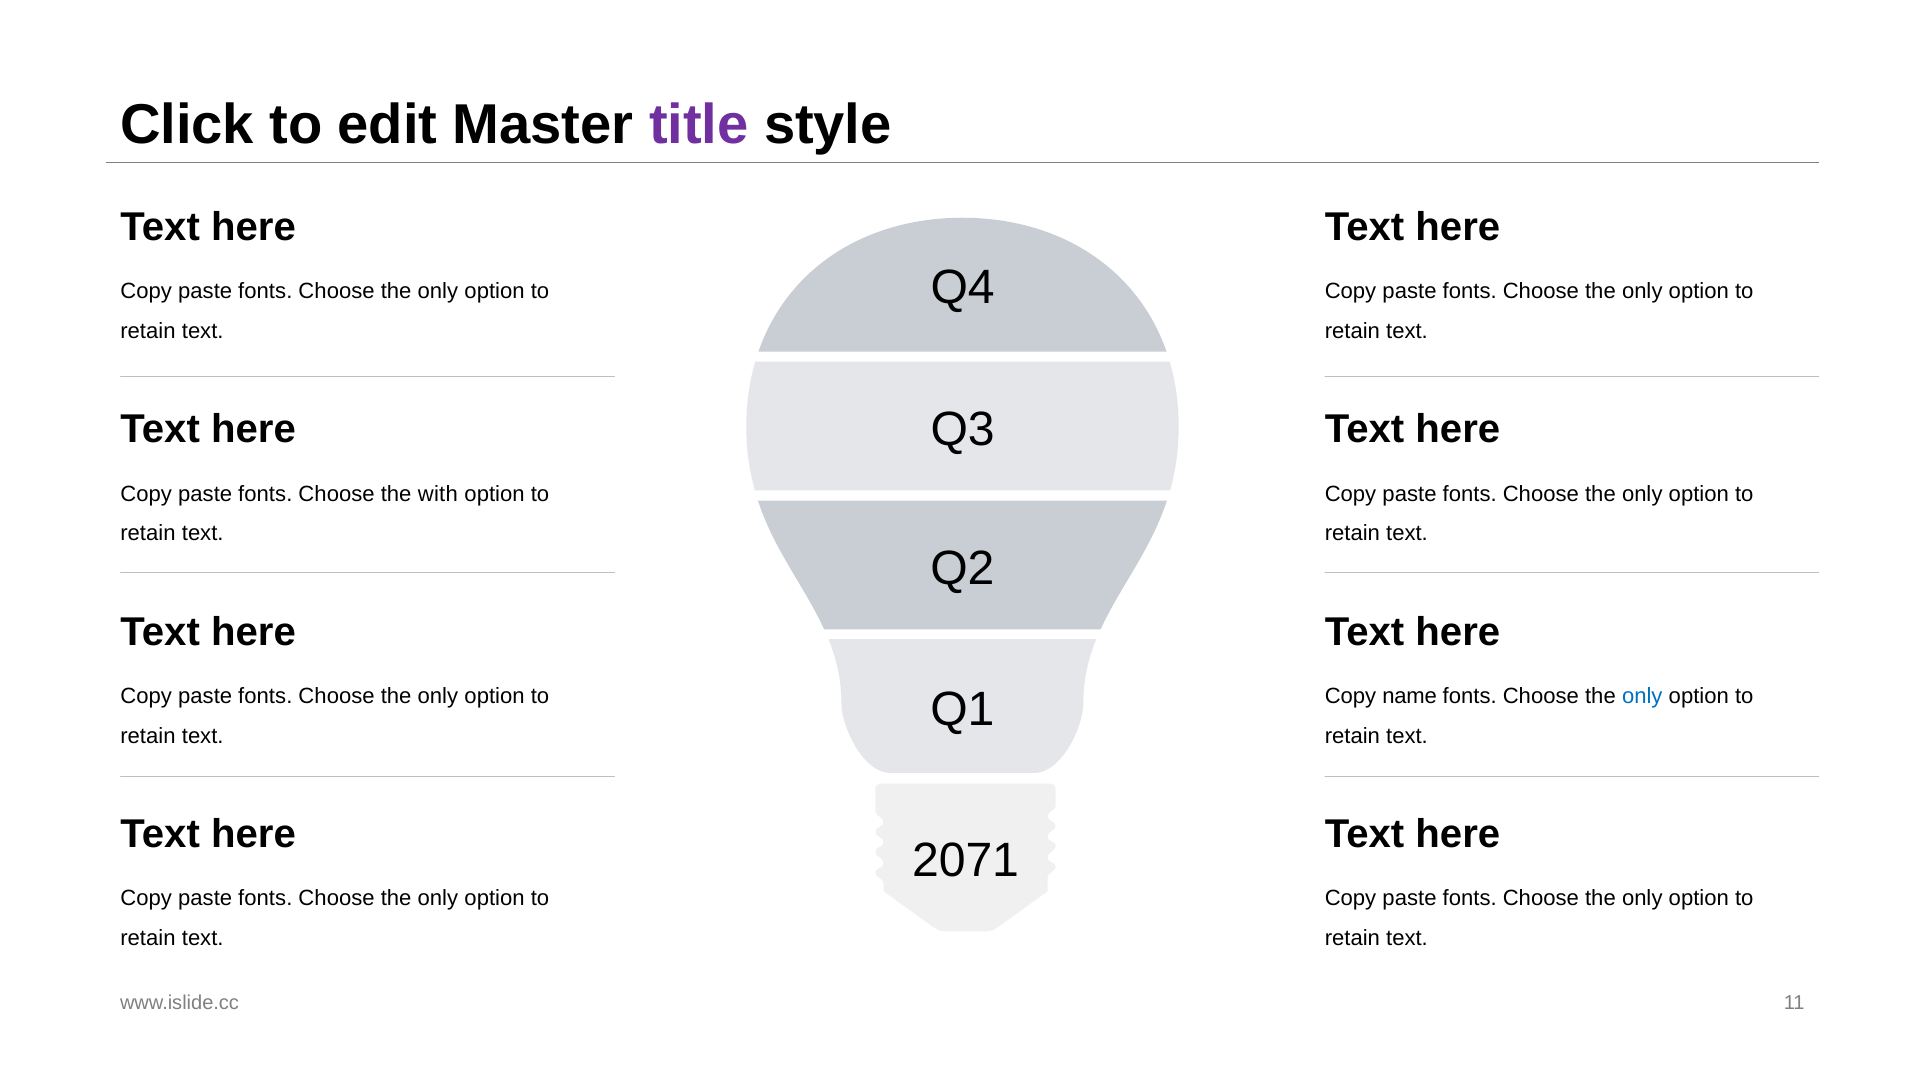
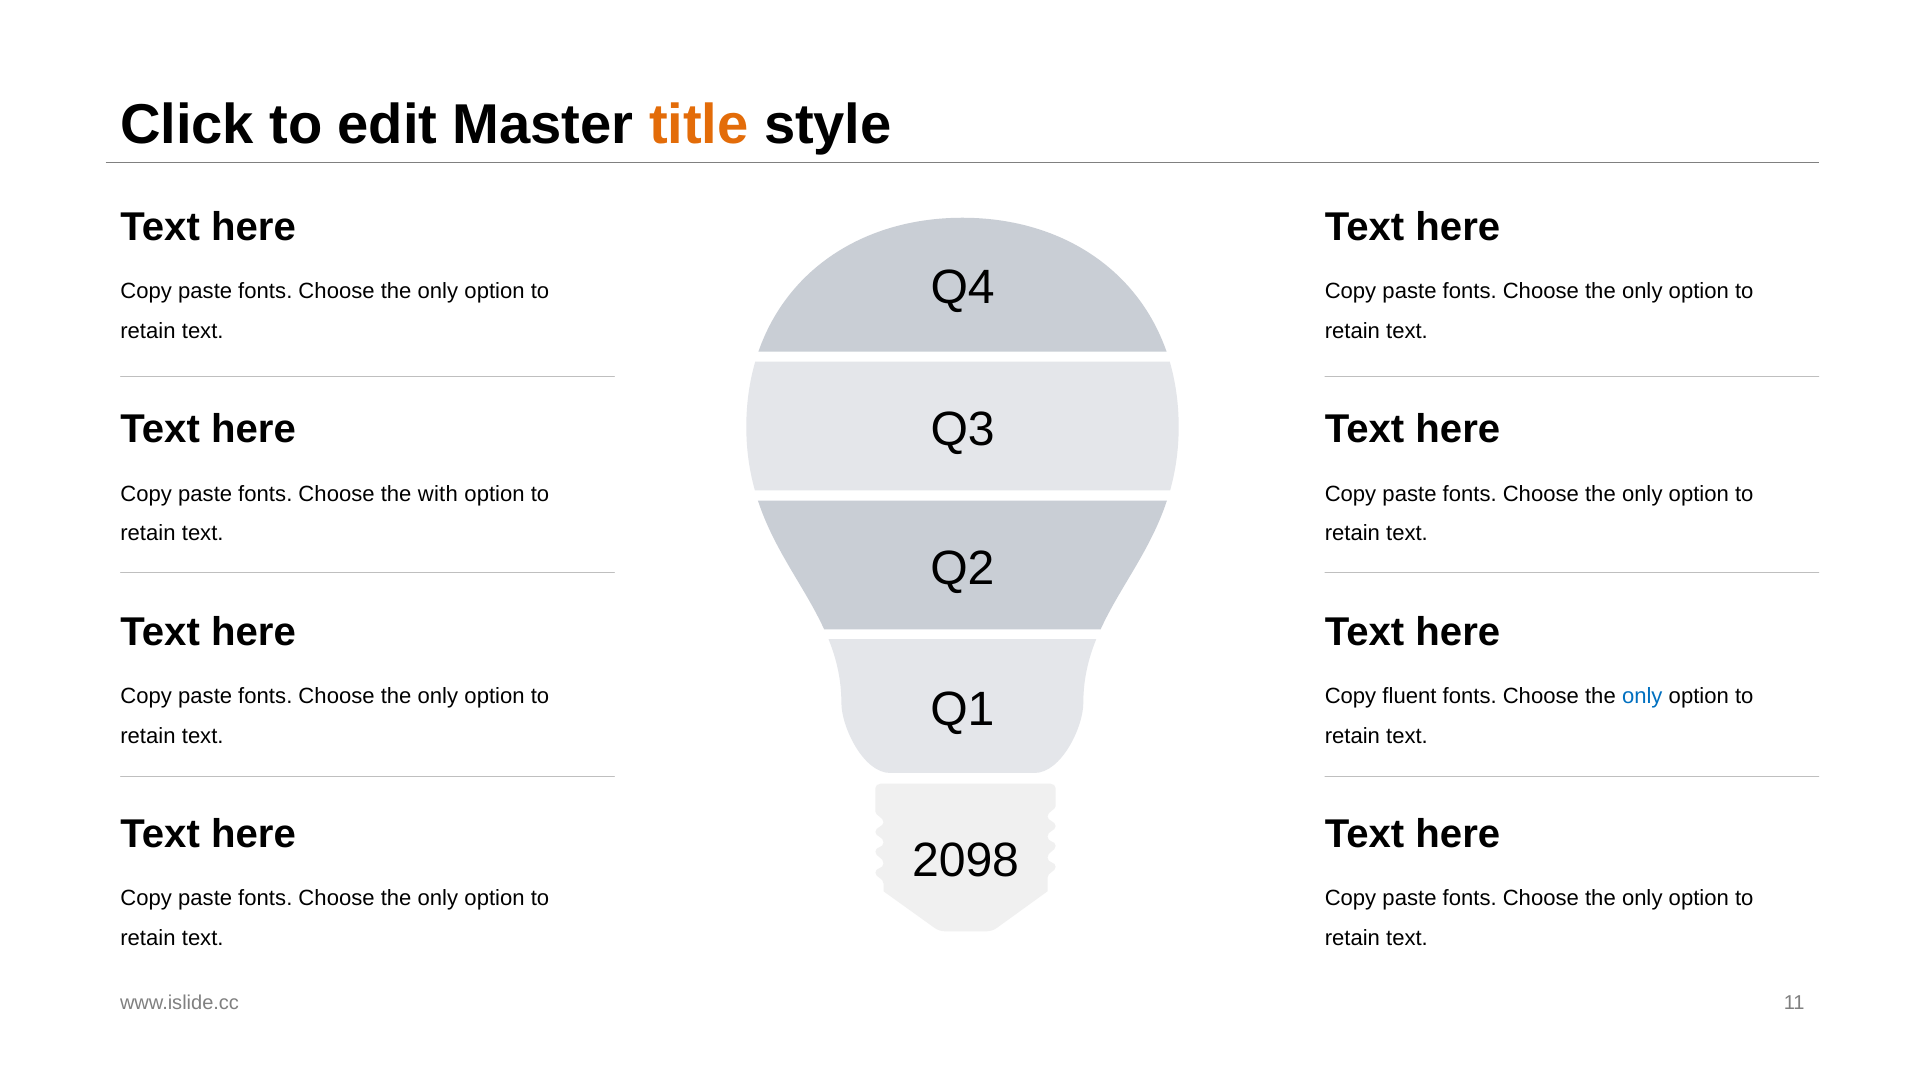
title colour: purple -> orange
name: name -> fluent
2071: 2071 -> 2098
